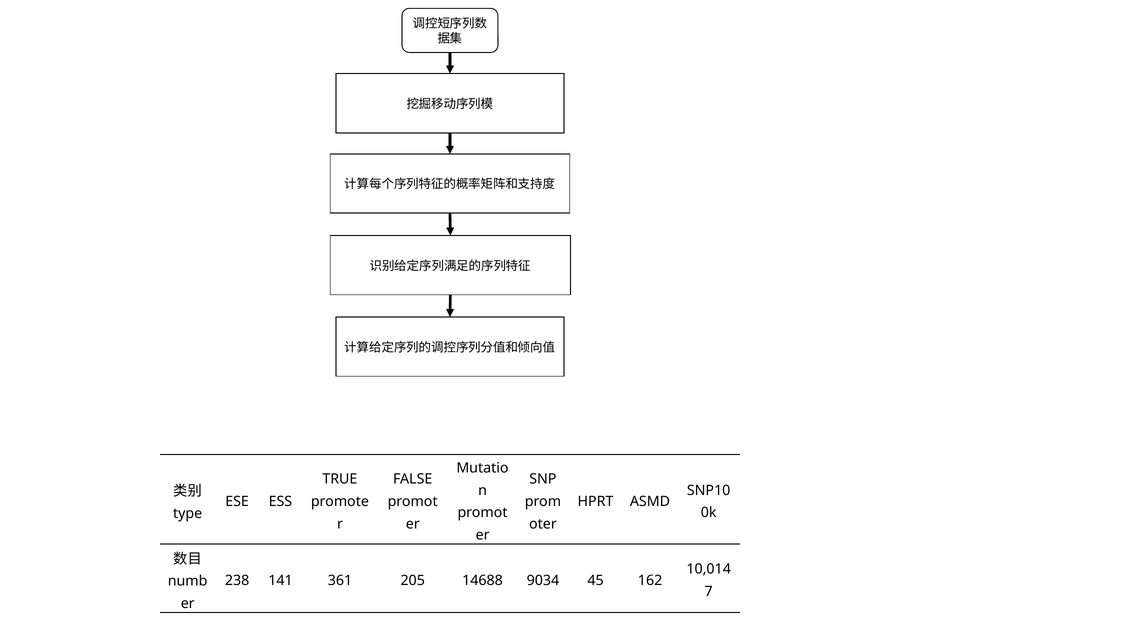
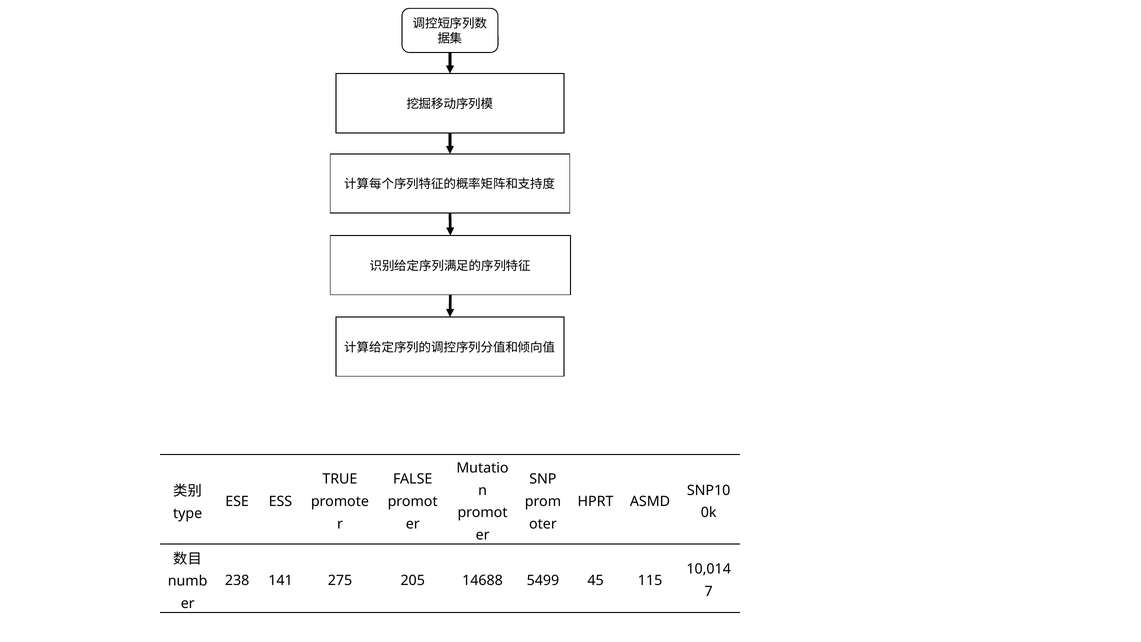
361: 361 -> 275
9034: 9034 -> 5499
162: 162 -> 115
